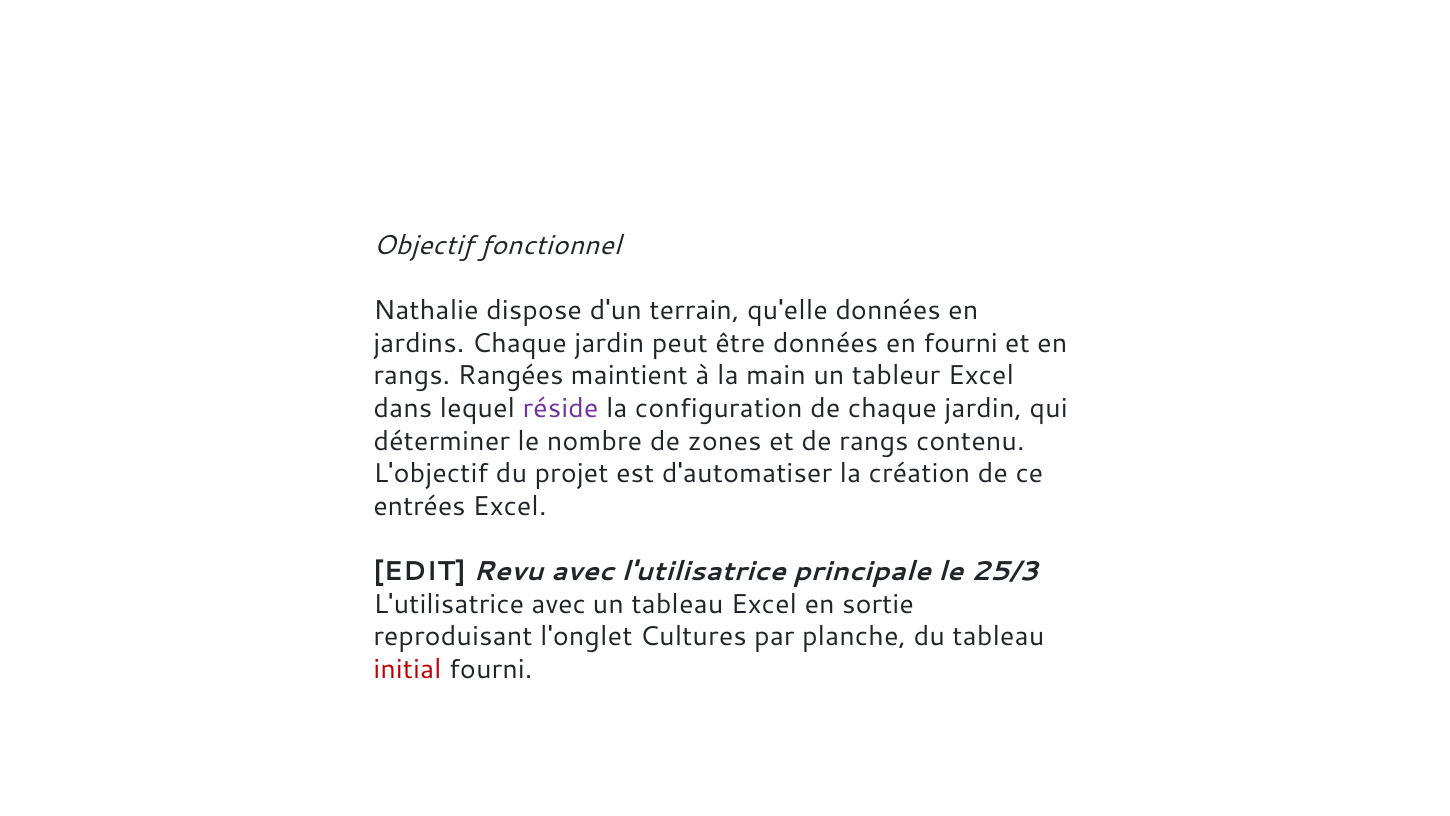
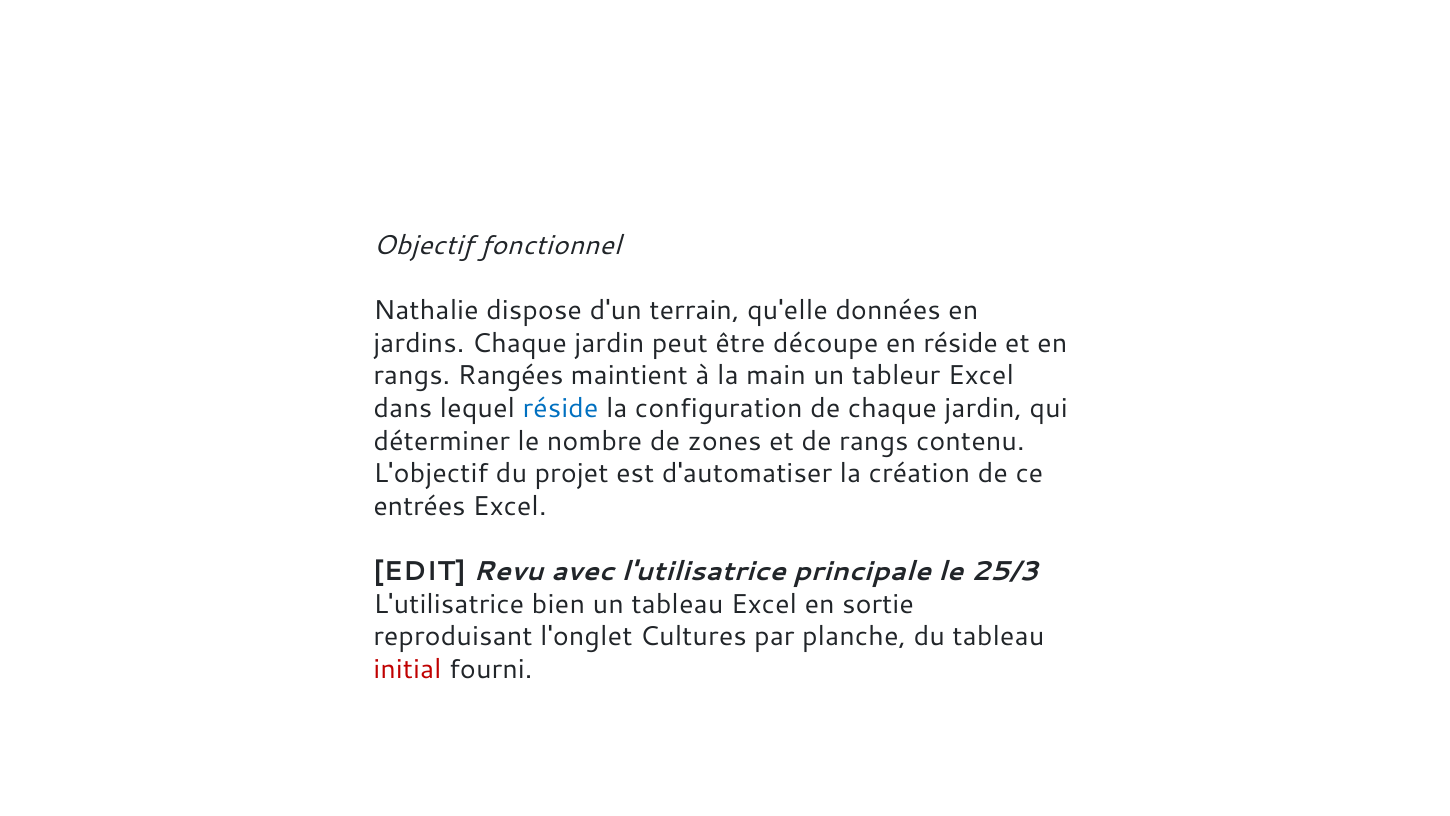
être données: données -> découpe
en fourni: fourni -> réside
réside at (561, 408) colour: purple -> blue
L'utilisatrice avec: avec -> bien
